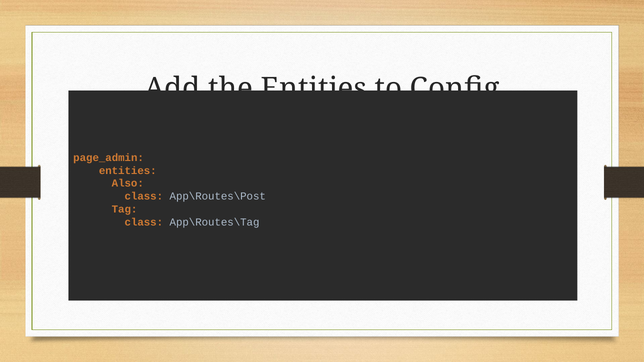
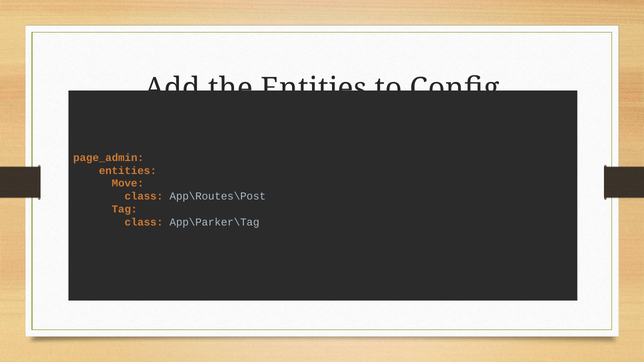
Also: Also -> Move
App\Routes\Tag: App\Routes\Tag -> App\Parker\Tag
